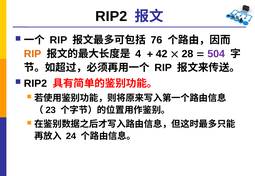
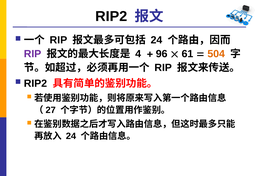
76 at (156, 40): 76 -> 24
RIP at (33, 54) colour: orange -> purple
42: 42 -> 96
28: 28 -> 61
504 colour: purple -> orange
23: 23 -> 27
